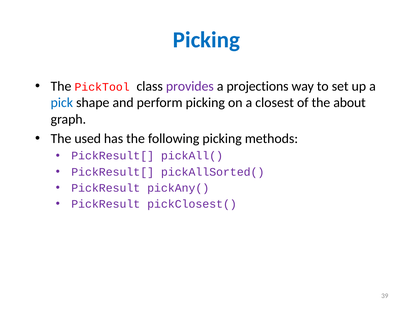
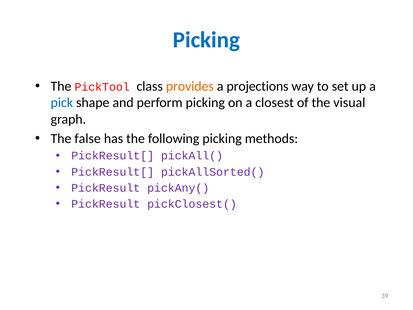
provides colour: purple -> orange
about: about -> visual
used: used -> false
